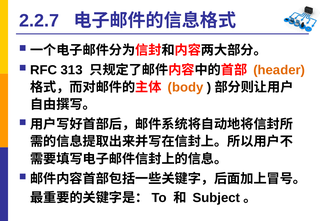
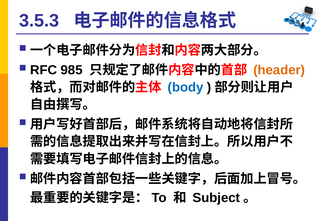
2.2.7: 2.2.7 -> 3.5.3
313: 313 -> 985
body colour: orange -> blue
